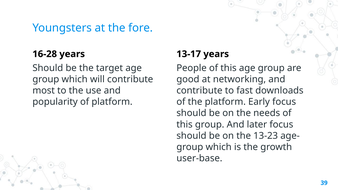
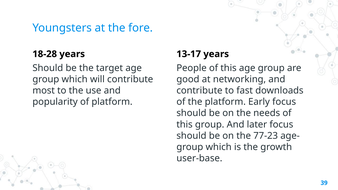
16-28: 16-28 -> 18-28
13-23: 13-23 -> 77-23
